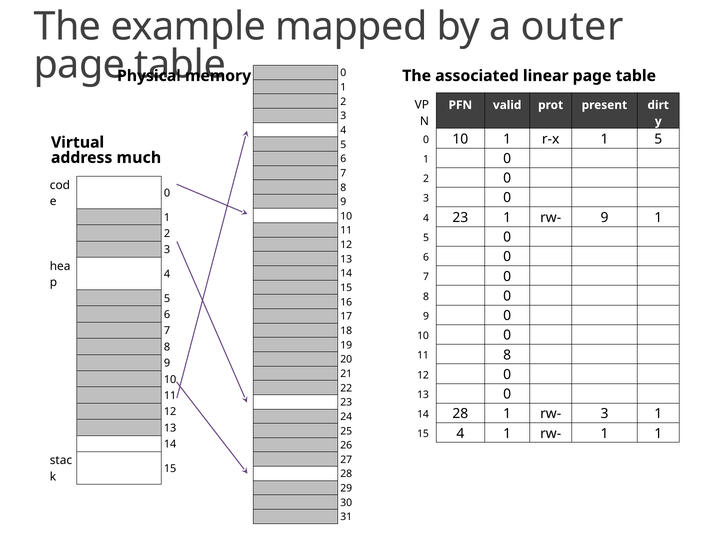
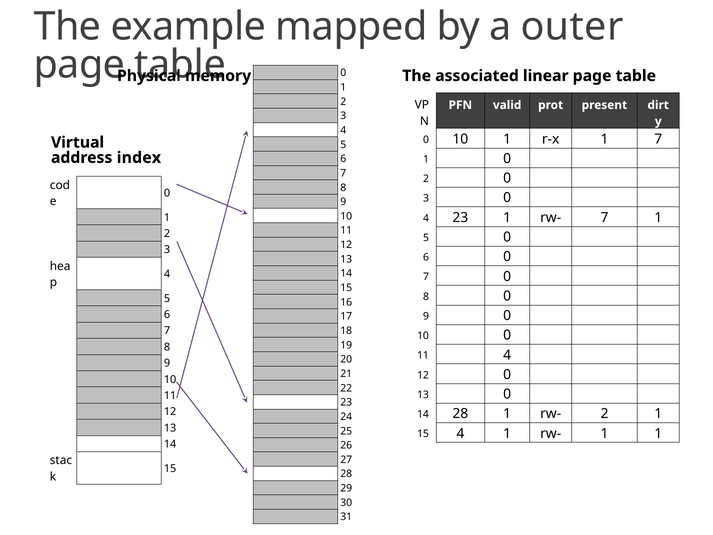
r-x 1 5: 5 -> 7
much: much -> index
rw- 9: 9 -> 7
11 8: 8 -> 4
rw- 3: 3 -> 2
